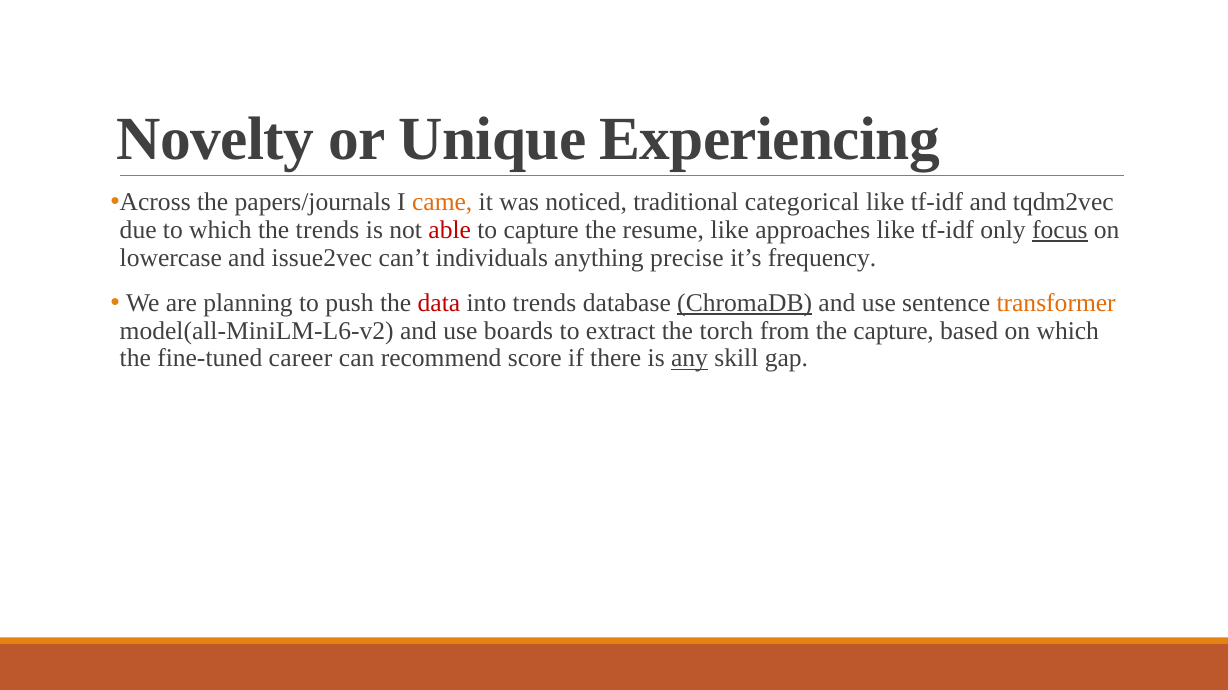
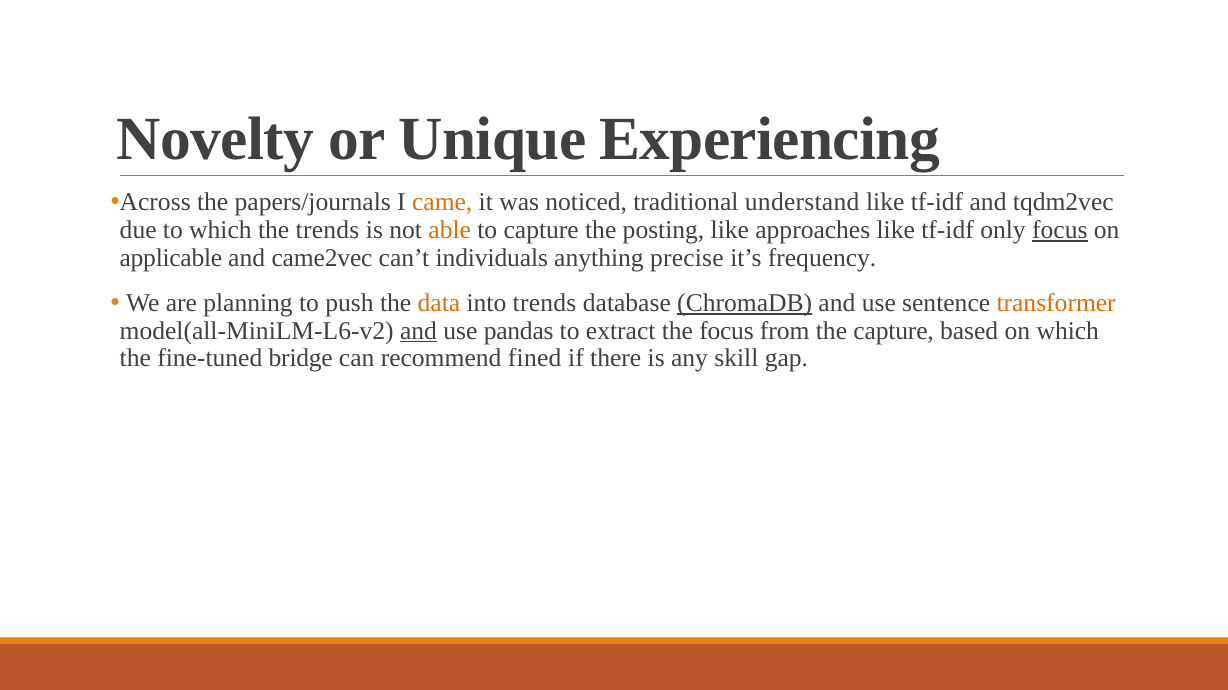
categorical: categorical -> understand
able colour: red -> orange
resume: resume -> posting
lowercase: lowercase -> applicable
issue2vec: issue2vec -> came2vec
data colour: red -> orange
and at (418, 331) underline: none -> present
boards: boards -> pandas
the torch: torch -> focus
career: career -> bridge
score: score -> fined
any underline: present -> none
